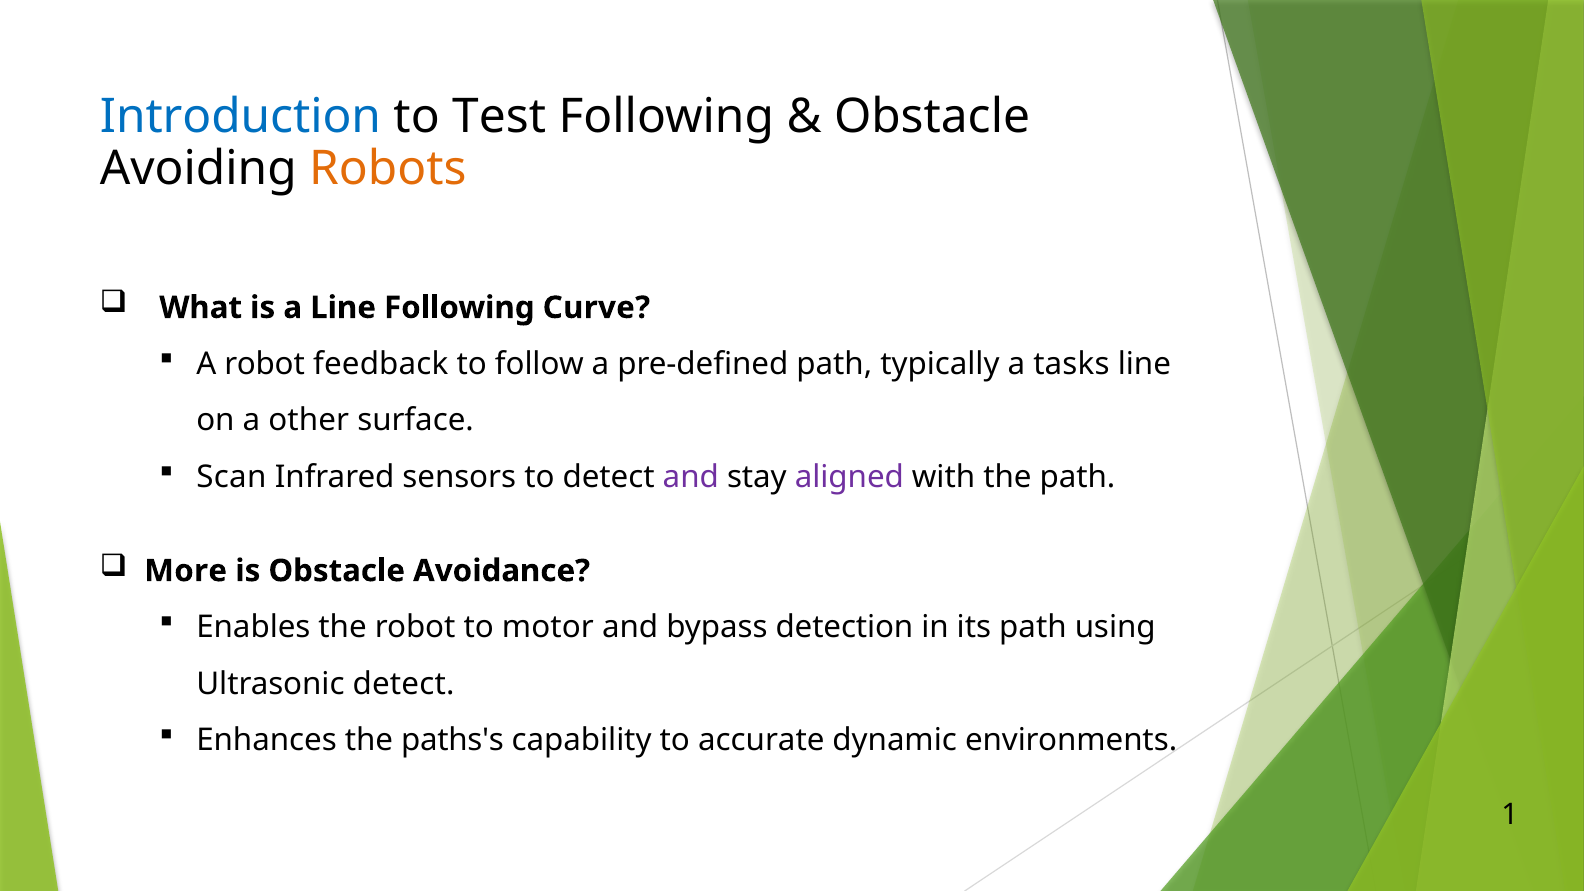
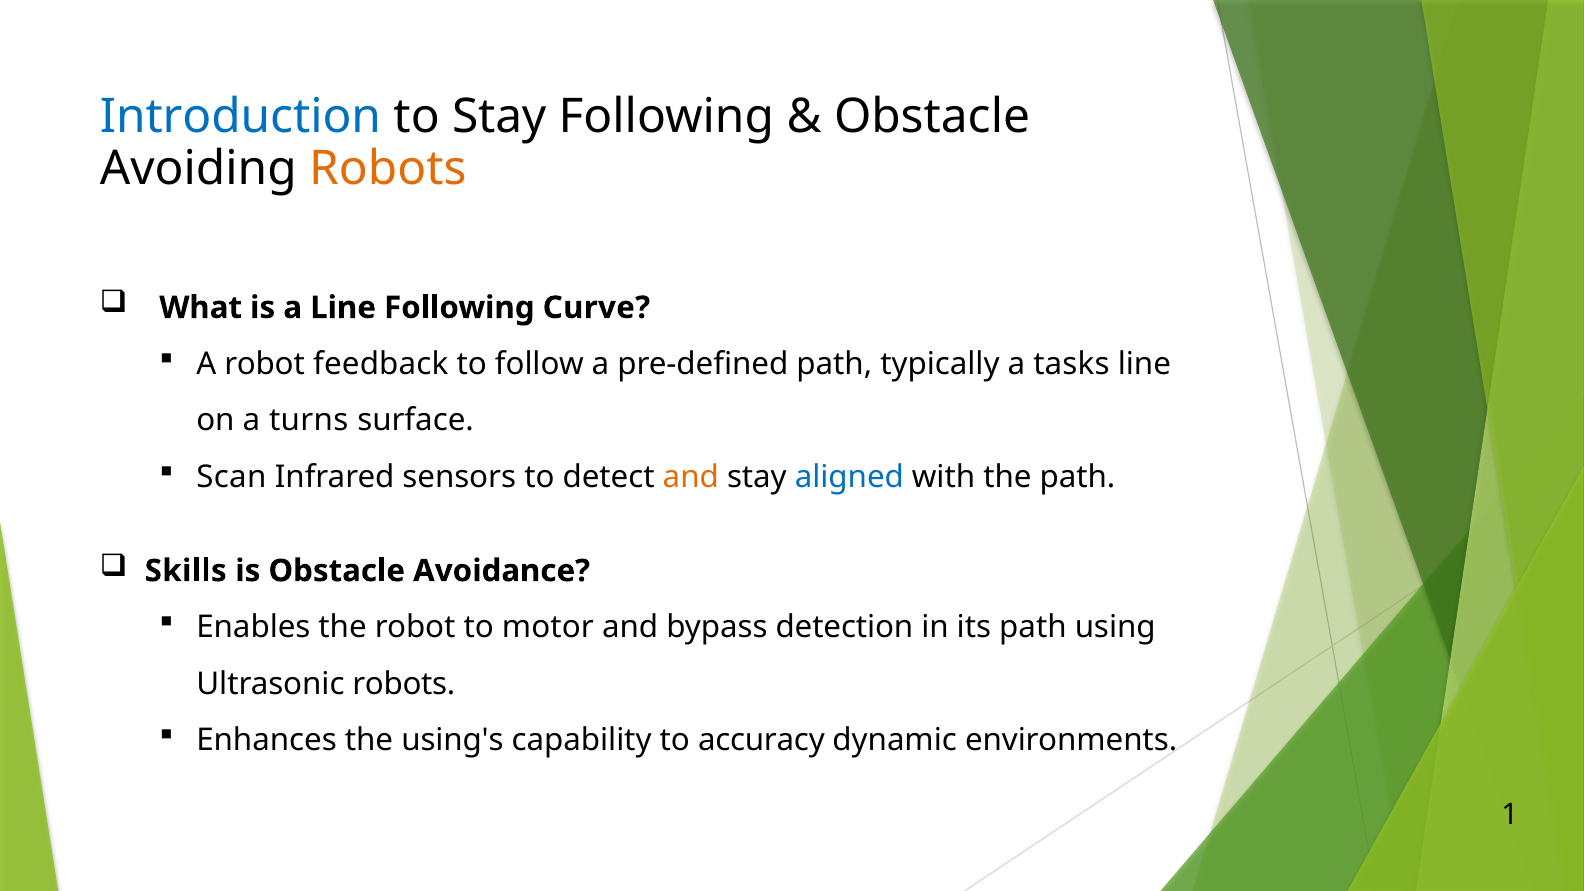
to Test: Test -> Stay
other: other -> turns
and at (691, 477) colour: purple -> orange
aligned colour: purple -> blue
More: More -> Skills
Ultrasonic detect: detect -> robots
paths's: paths's -> using's
accurate: accurate -> accuracy
